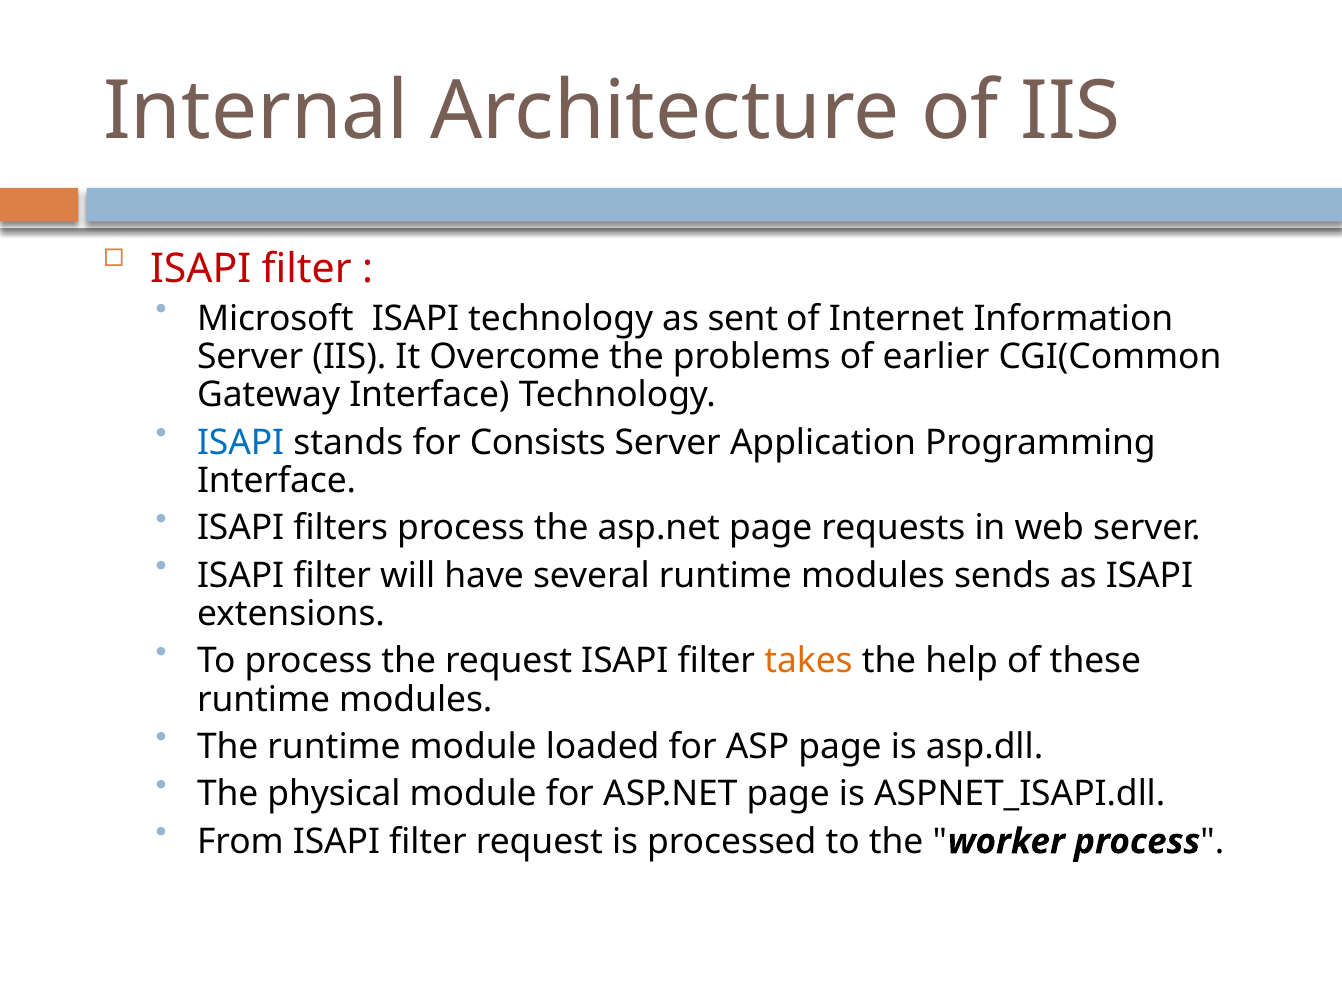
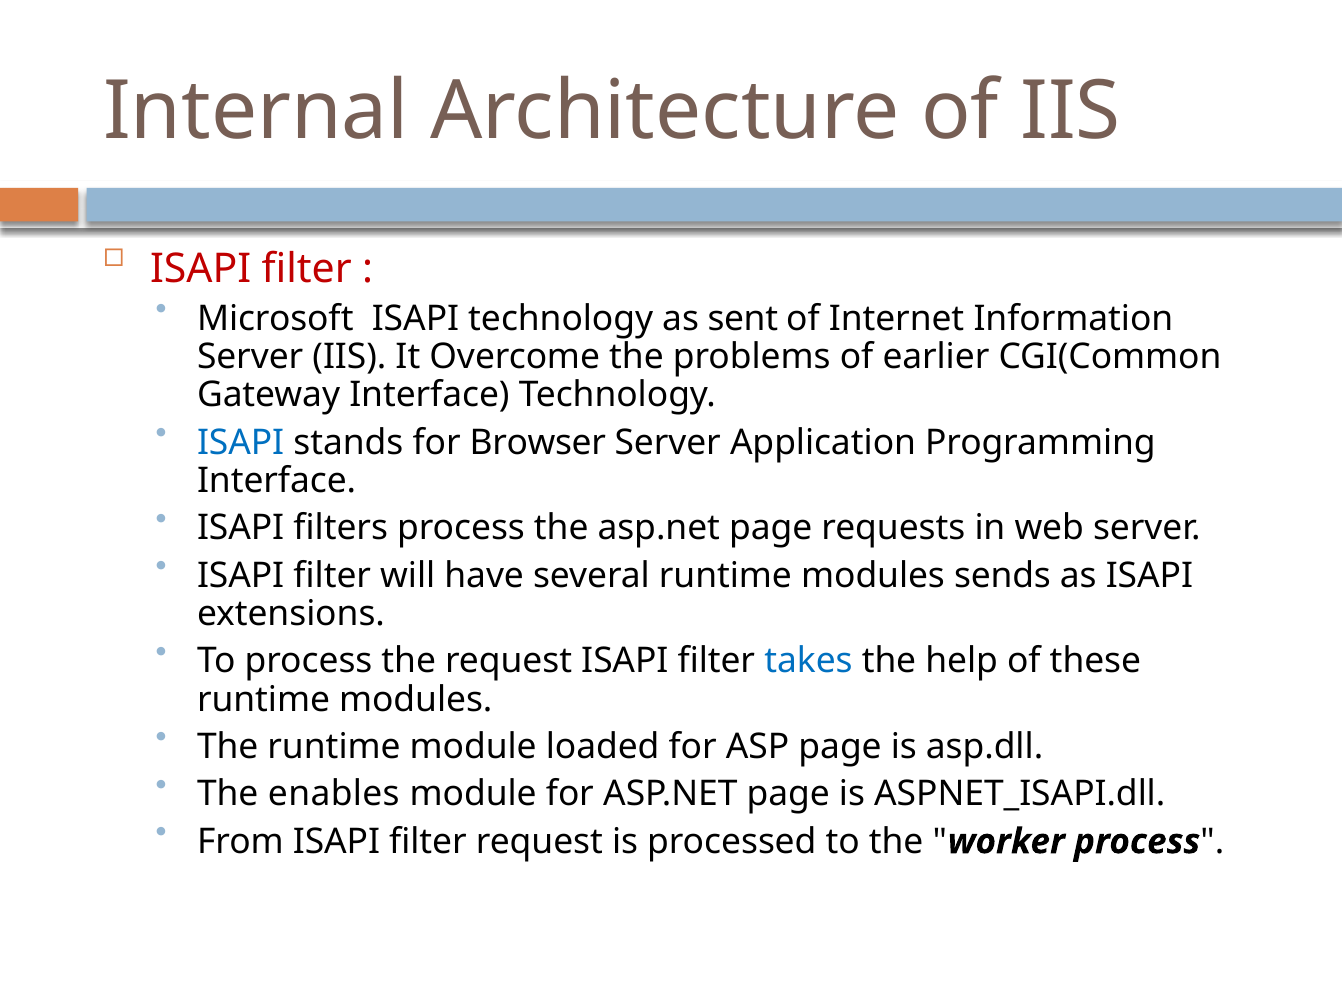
Consists: Consists -> Browser
takes colour: orange -> blue
physical: physical -> enables
